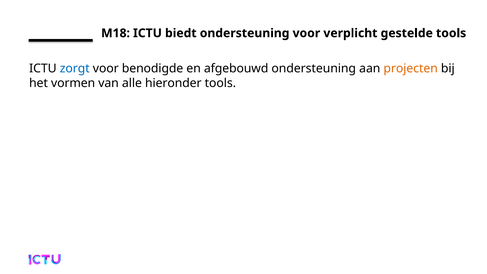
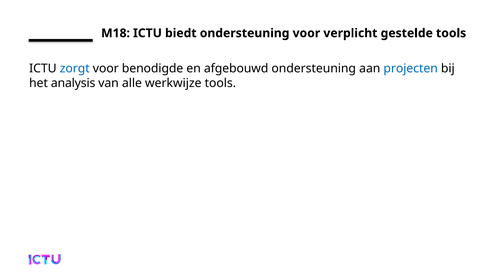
projecten colour: orange -> blue
vormen: vormen -> analysis
hieronder: hieronder -> werkwijze
